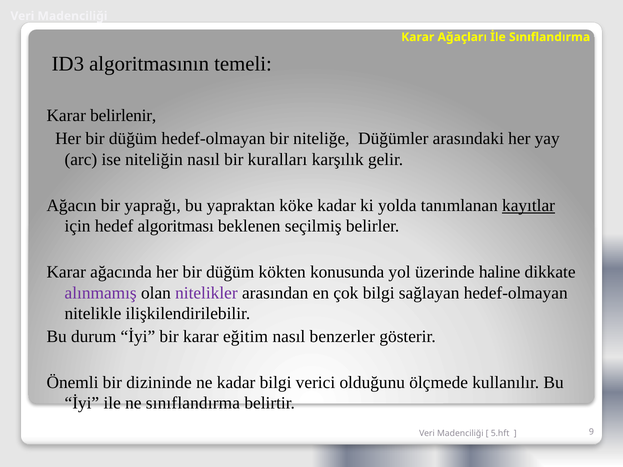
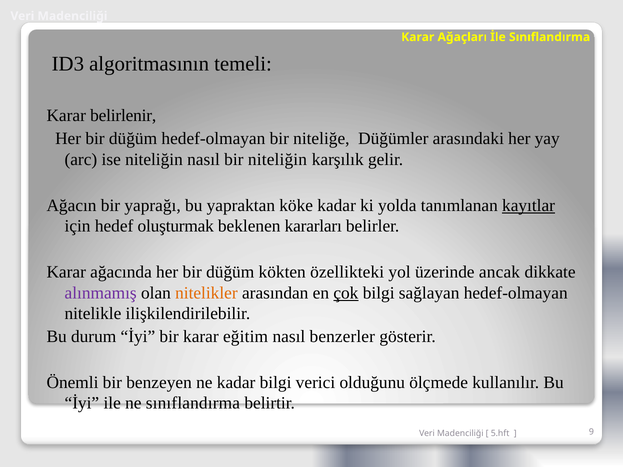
bir kuralları: kuralları -> niteliğin
algoritması: algoritması -> oluşturmak
seçilmiş: seçilmiş -> kararları
konusunda: konusunda -> özellikteki
haline: haline -> ancak
nitelikler colour: purple -> orange
çok underline: none -> present
dizininde: dizininde -> benzeyen
